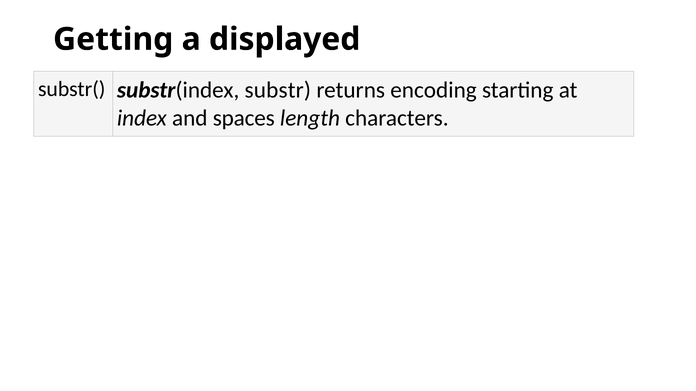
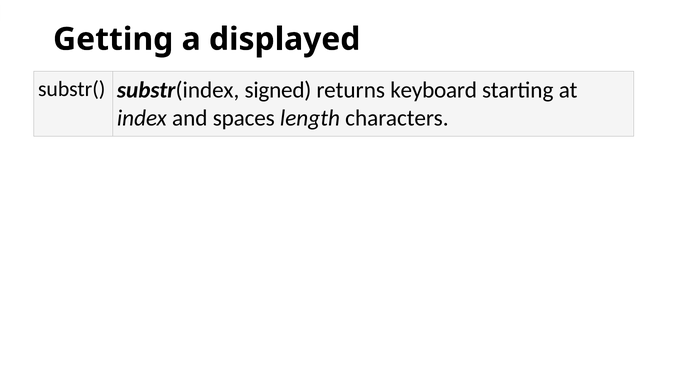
substr: substr -> signed
encoding: encoding -> keyboard
